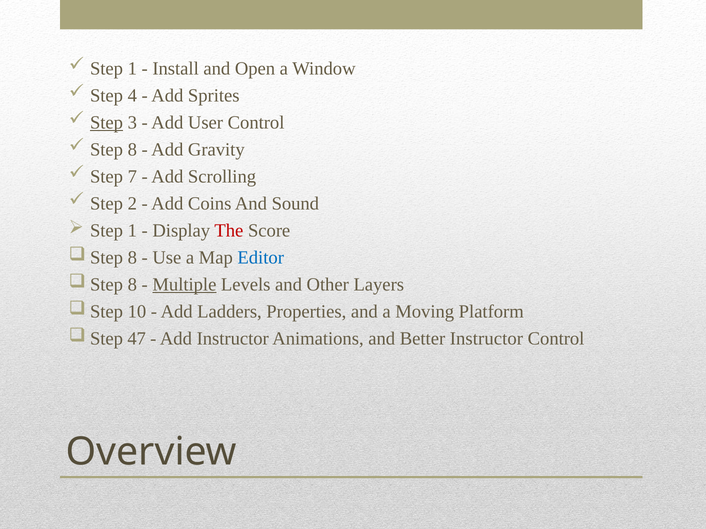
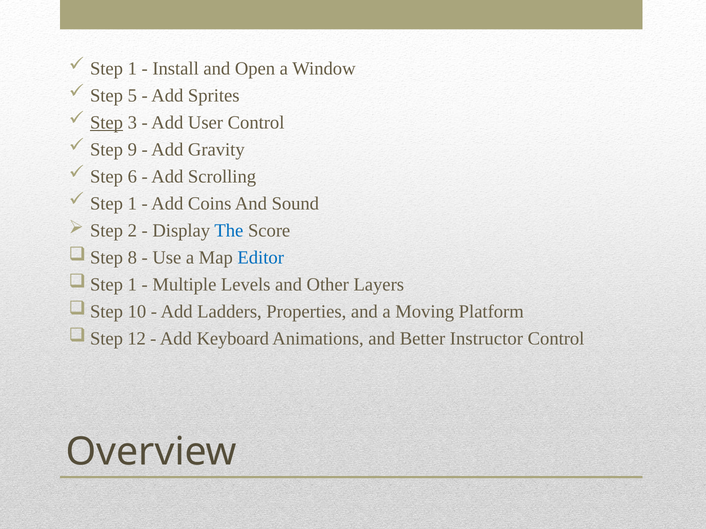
4: 4 -> 5
Step 8: 8 -> 9
7: 7 -> 6
2 at (132, 204): 2 -> 1
1 at (132, 231): 1 -> 2
The colour: red -> blue
8 at (132, 285): 8 -> 1
Multiple underline: present -> none
47: 47 -> 12
Add Instructor: Instructor -> Keyboard
